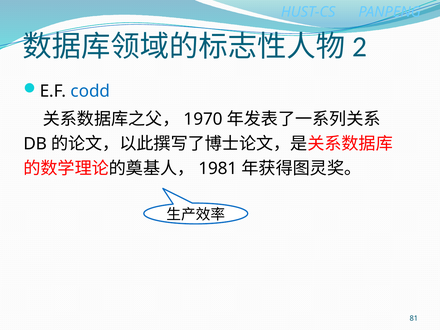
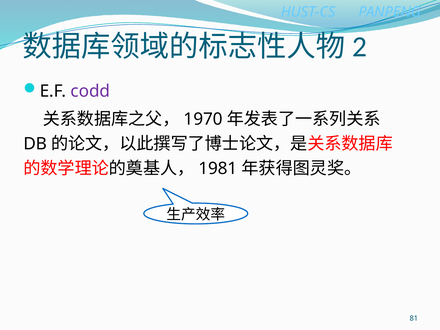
codd colour: blue -> purple
